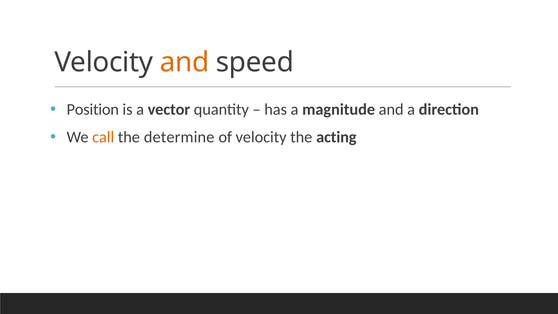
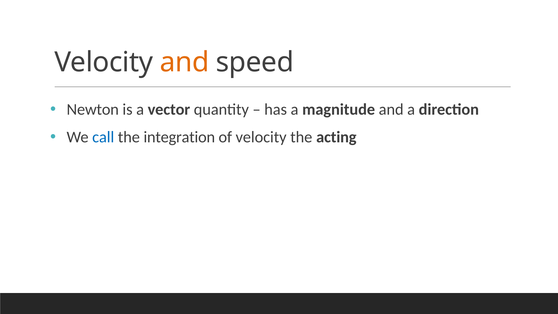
Position: Position -> Newton
call colour: orange -> blue
determine: determine -> integration
